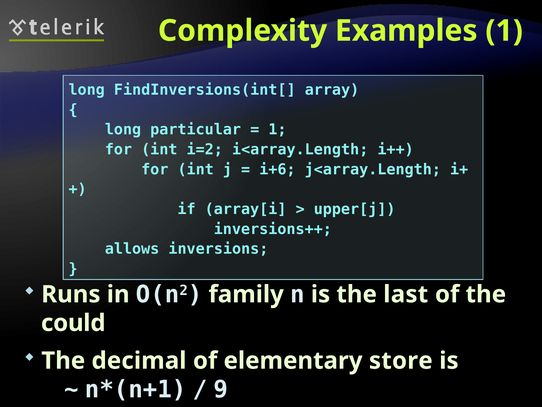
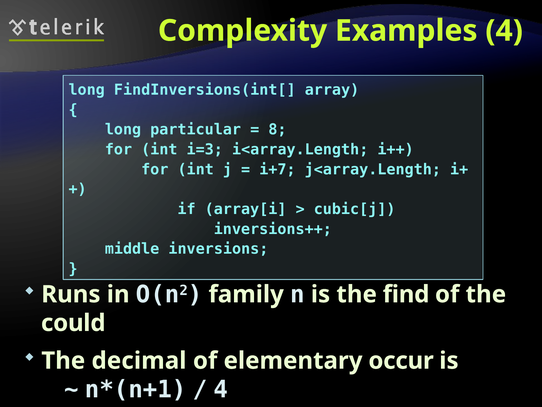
Examples 1: 1 -> 4
1 at (277, 129): 1 -> 8
i=2: i=2 -> i=3
i+6: i+6 -> i+7
upper[j: upper[j -> cubic[j
allows: allows -> middle
last: last -> find
store: store -> occur
9 at (221, 389): 9 -> 4
